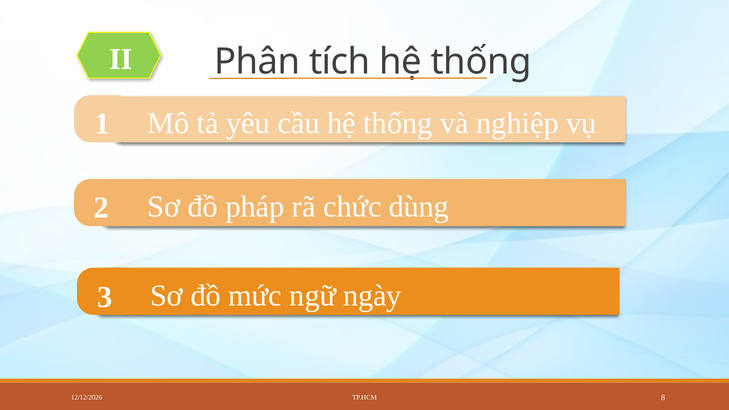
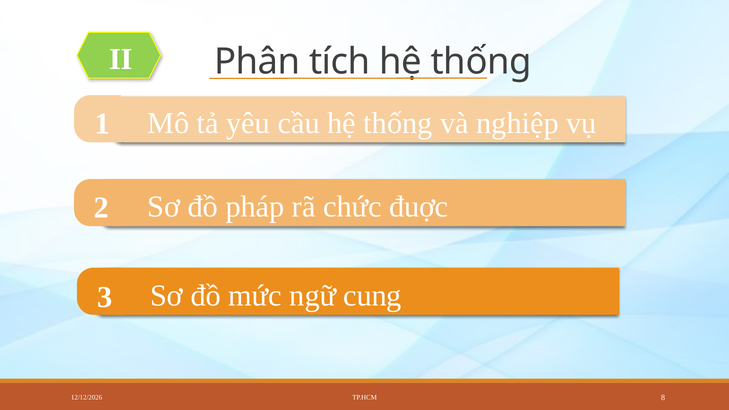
dùng: dùng -> đuợc
ngày: ngày -> cung
